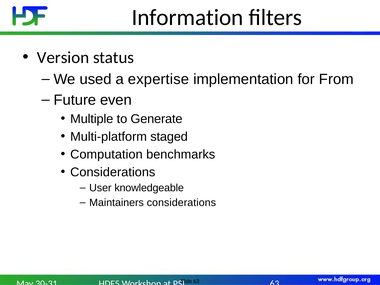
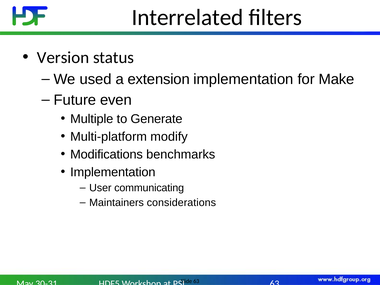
Information: Information -> Interrelated
expertise: expertise -> extension
From: From -> Make
staged: staged -> modify
Computation: Computation -> Modifications
Considerations at (113, 172): Considerations -> Implementation
knowledgeable: knowledgeable -> communicating
